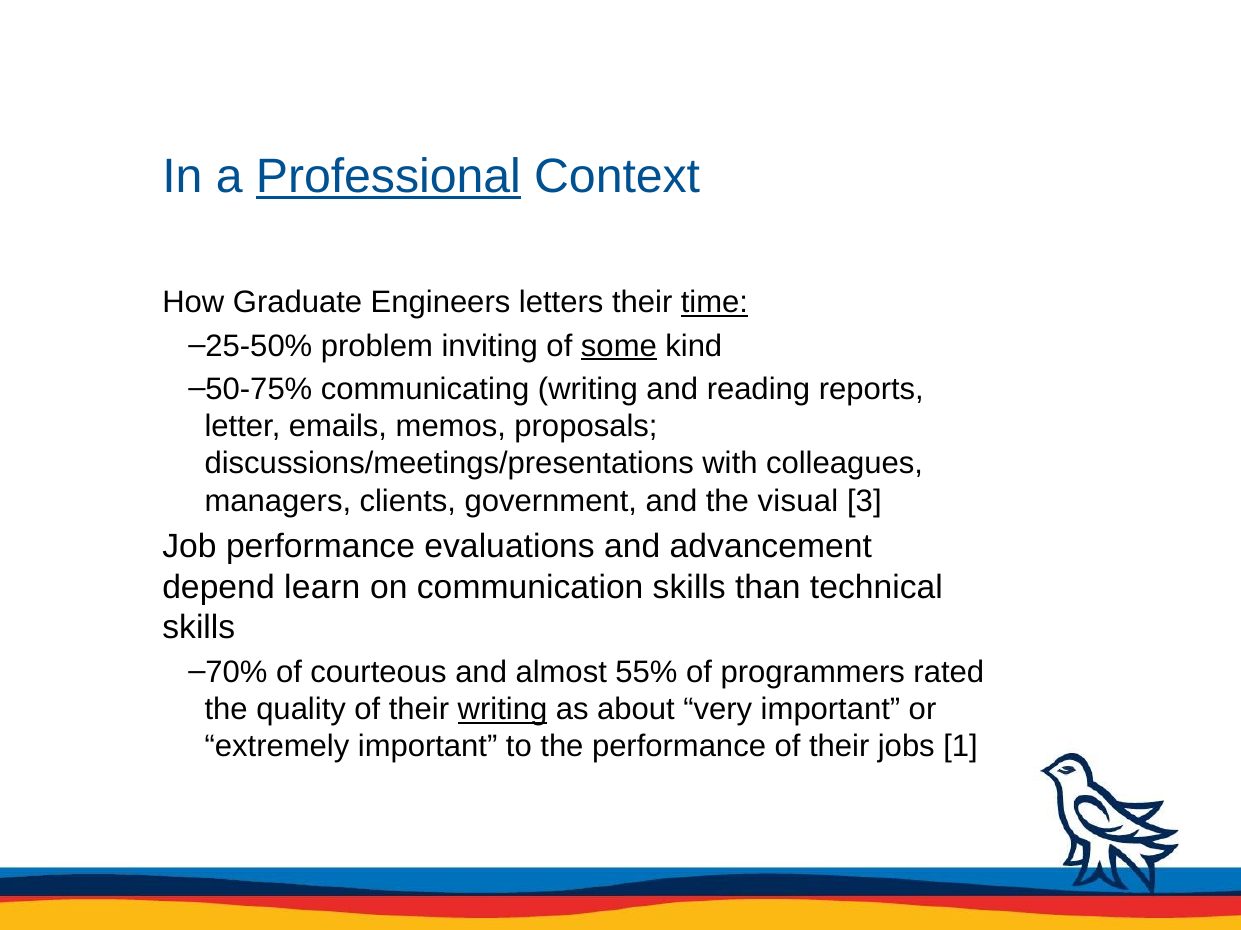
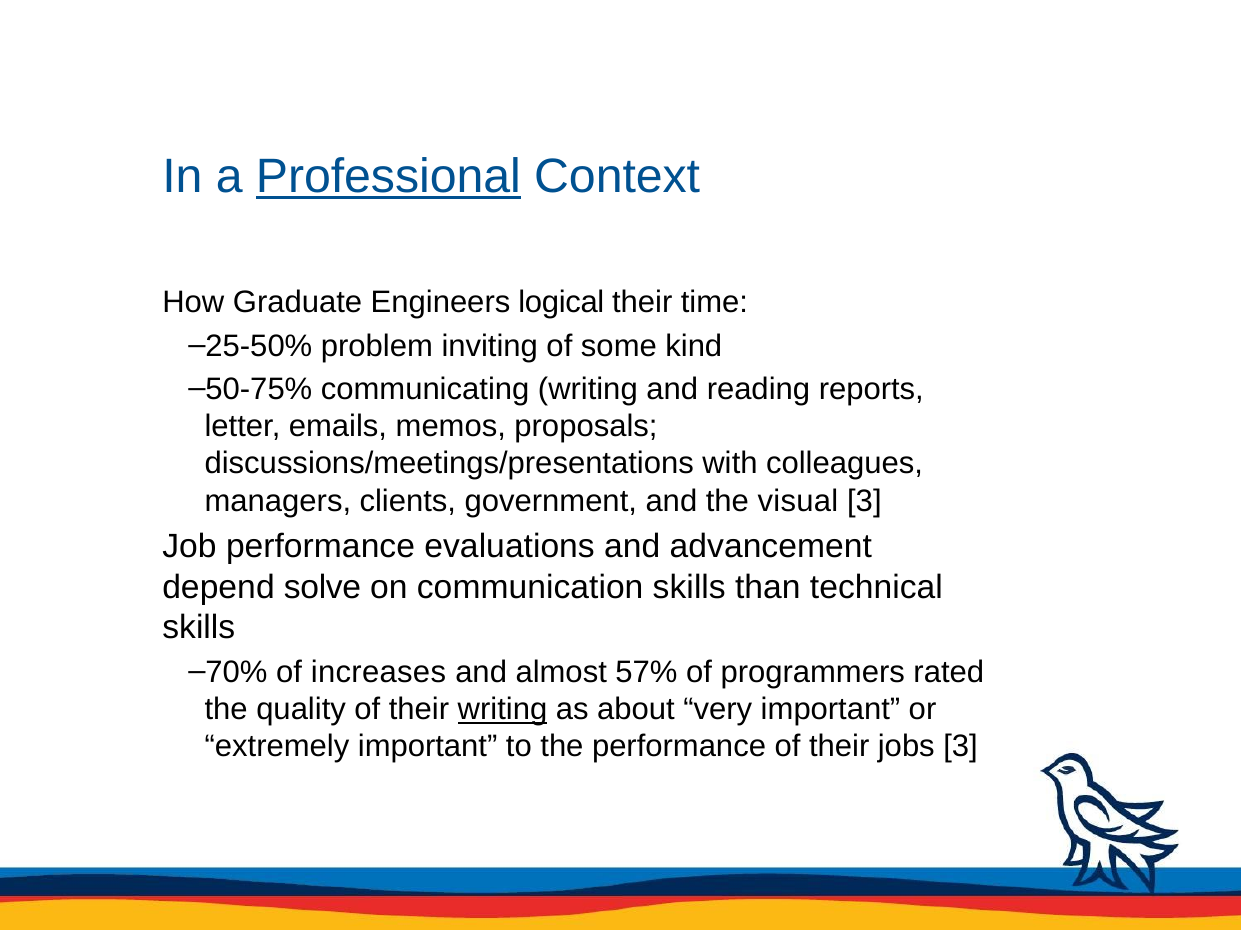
letters: letters -> logical
time underline: present -> none
some underline: present -> none
learn: learn -> solve
courteous: courteous -> increases
55%: 55% -> 57%
jobs 1: 1 -> 3
